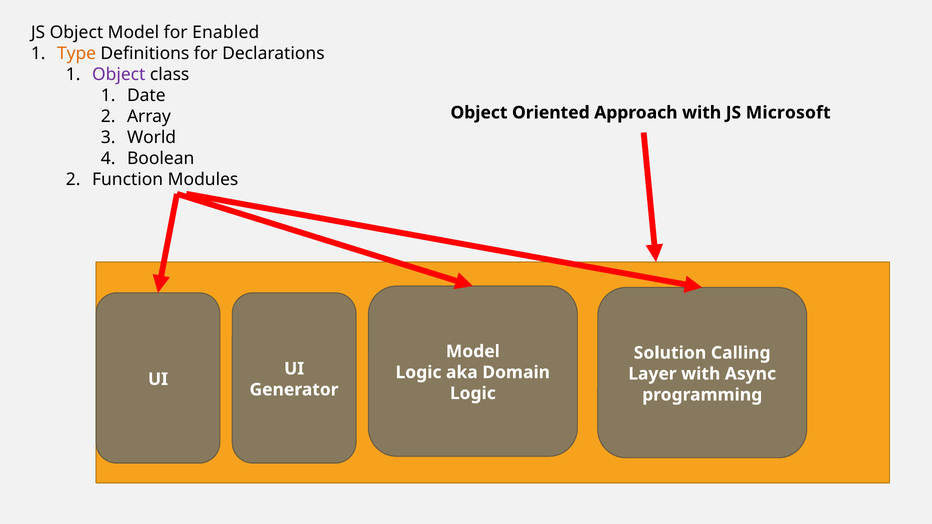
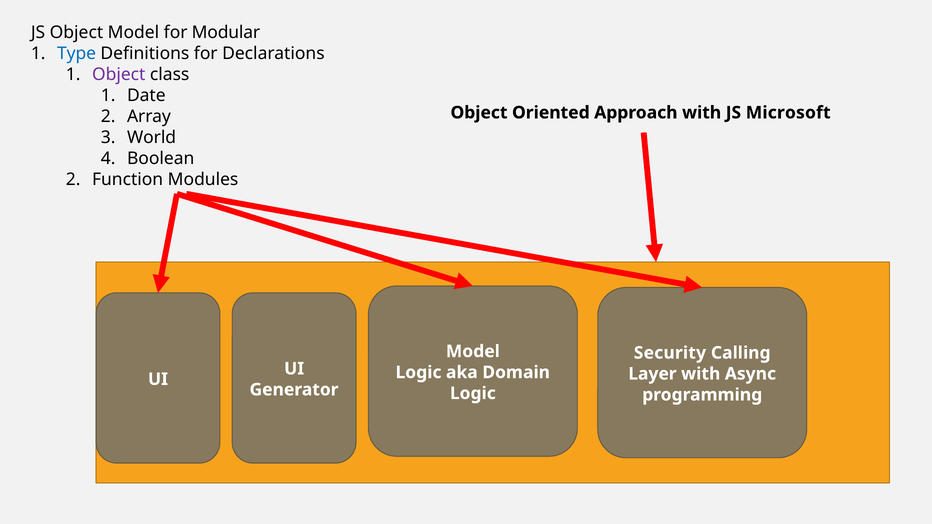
Enabled: Enabled -> Modular
Type colour: orange -> blue
Solution: Solution -> Security
